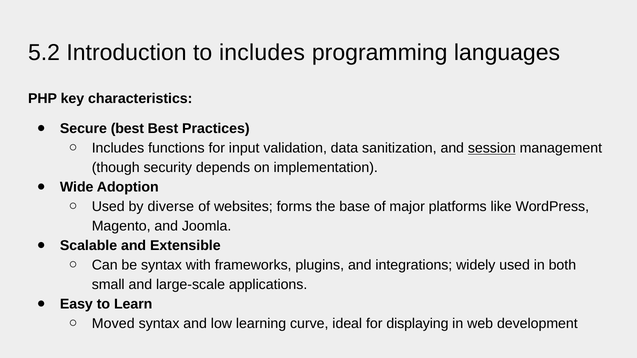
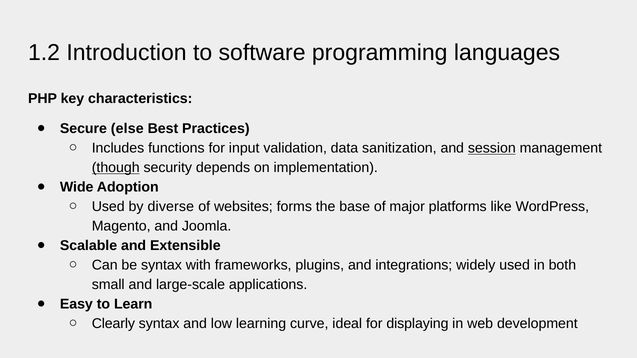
5.2: 5.2 -> 1.2
to includes: includes -> software
Secure best: best -> else
though underline: none -> present
Moved: Moved -> Clearly
